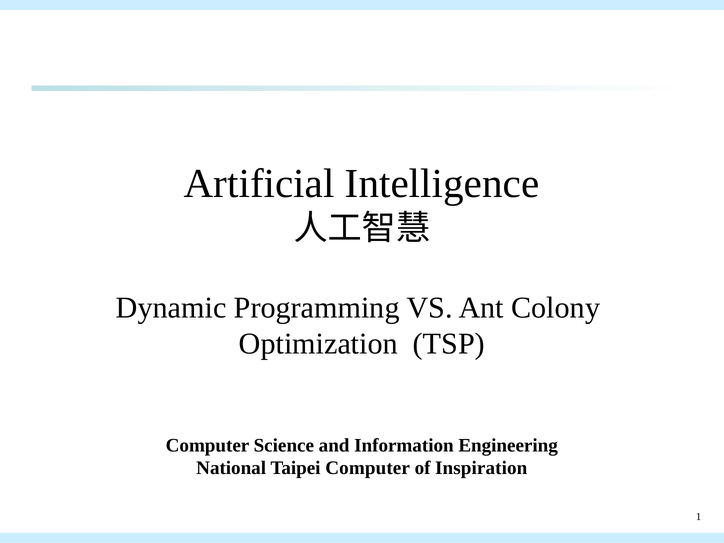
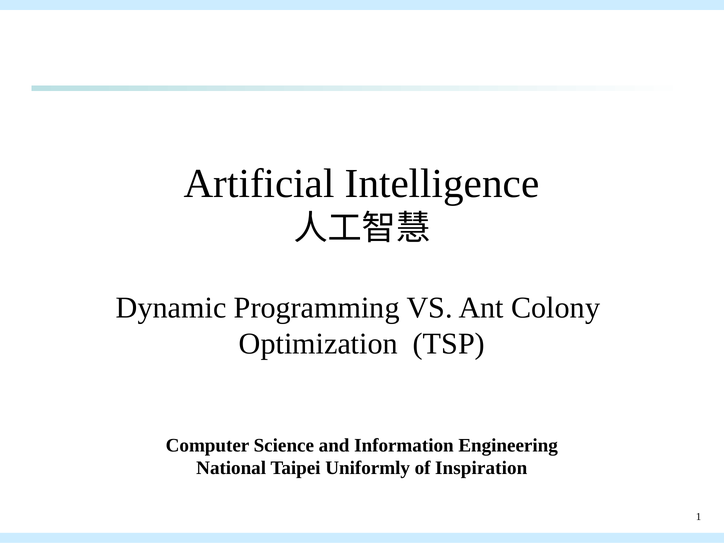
Taipei Computer: Computer -> Uniformly
